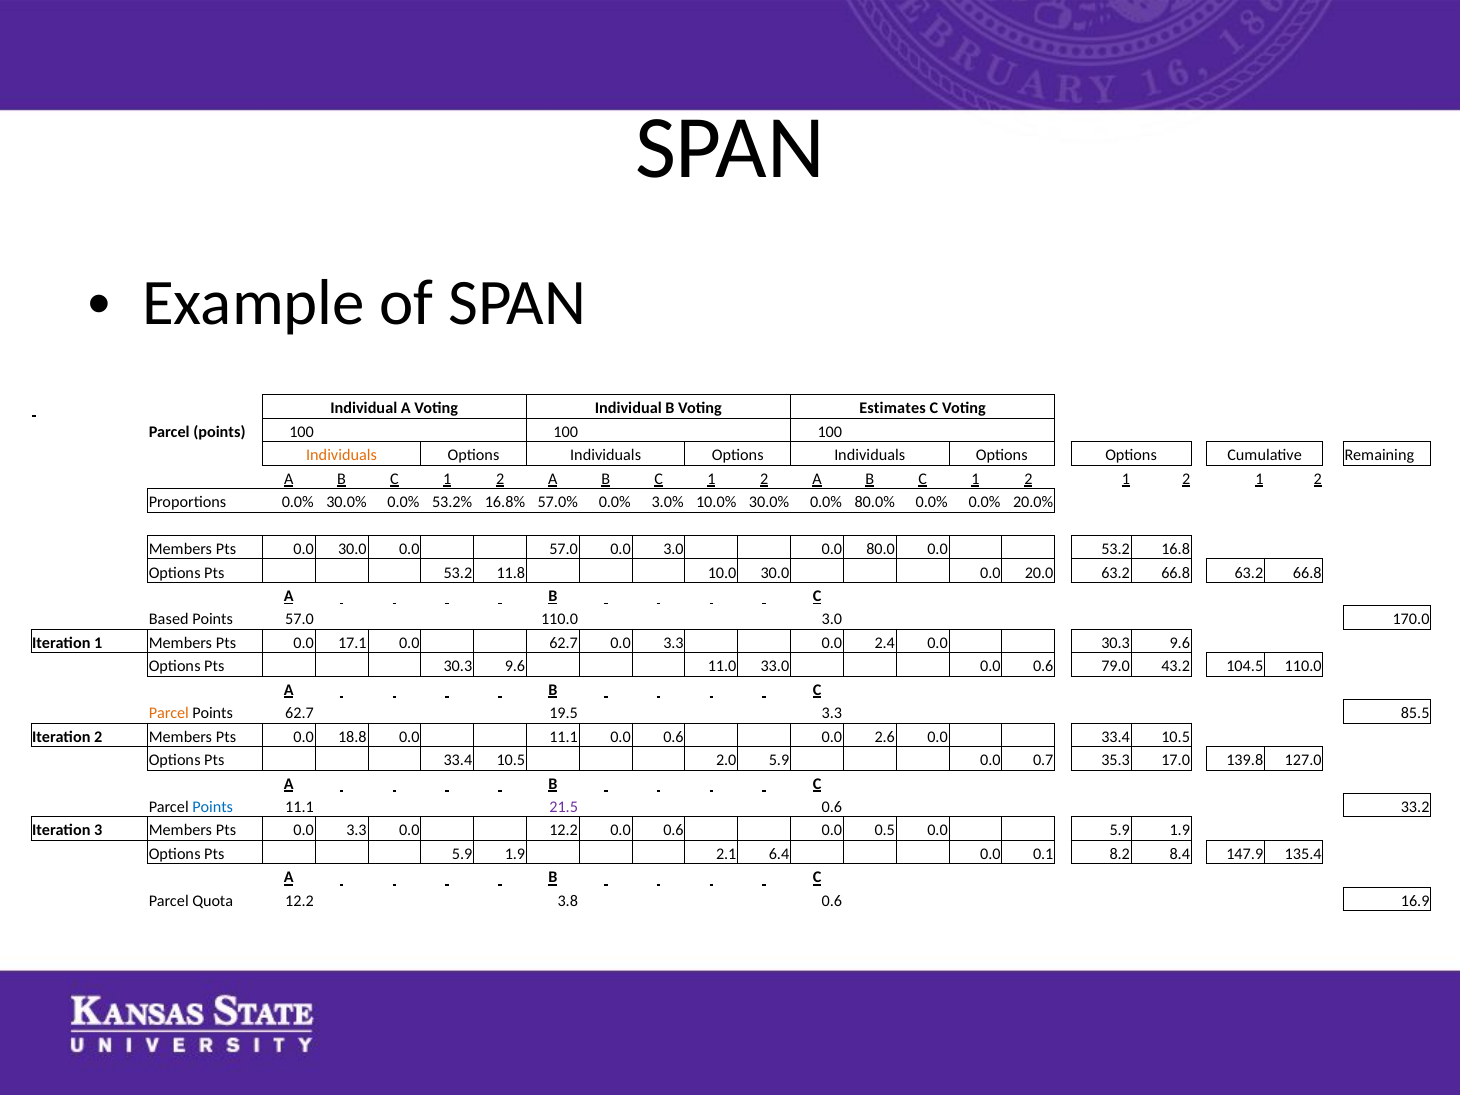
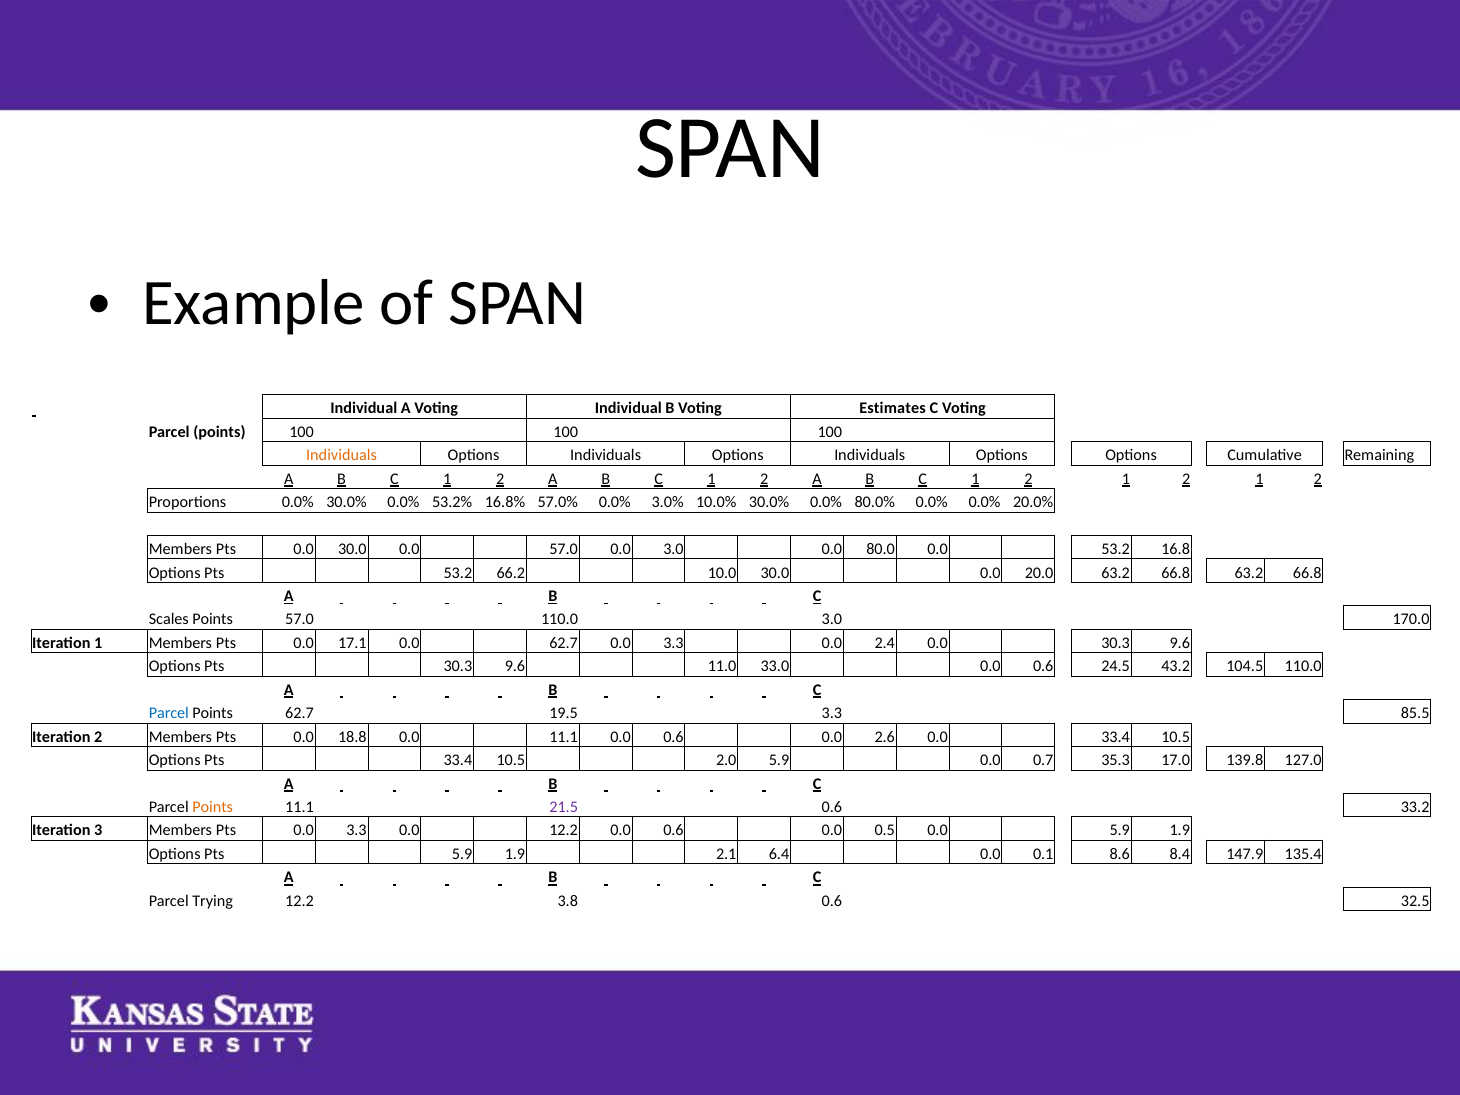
11.8: 11.8 -> 66.2
Based: Based -> Scales
79.0: 79.0 -> 24.5
Parcel at (169, 713) colour: orange -> blue
Points at (213, 807) colour: blue -> orange
8.2: 8.2 -> 8.6
Quota: Quota -> Trying
16.9: 16.9 -> 32.5
